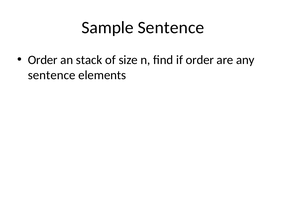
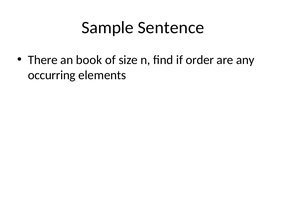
Order at (43, 60): Order -> There
stack: stack -> book
sentence at (52, 75): sentence -> occurring
